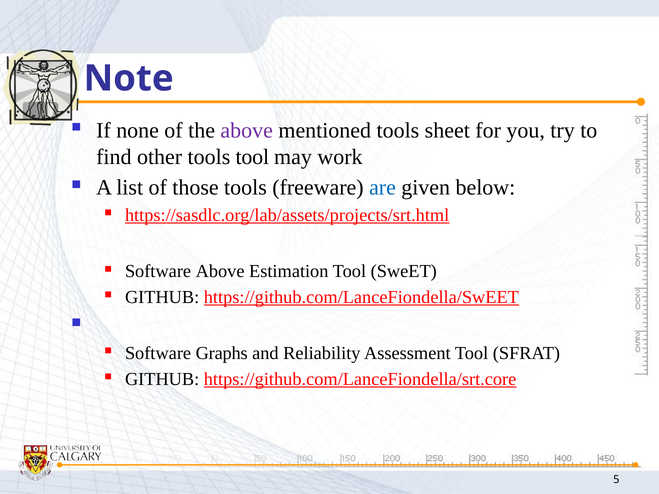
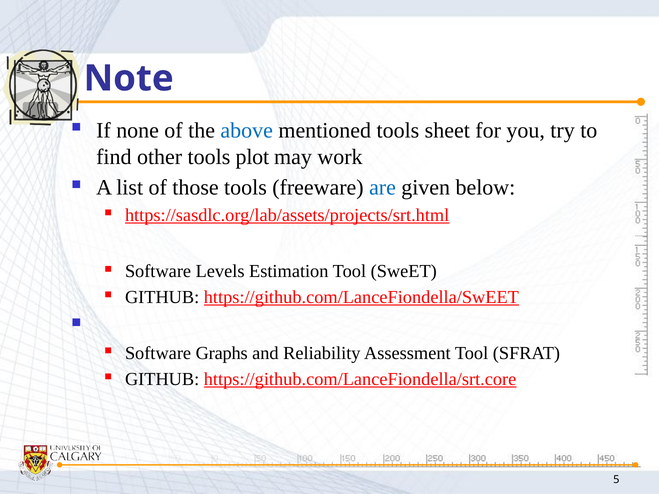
above at (247, 130) colour: purple -> blue
tools tool: tool -> plot
Software Above: Above -> Levels
